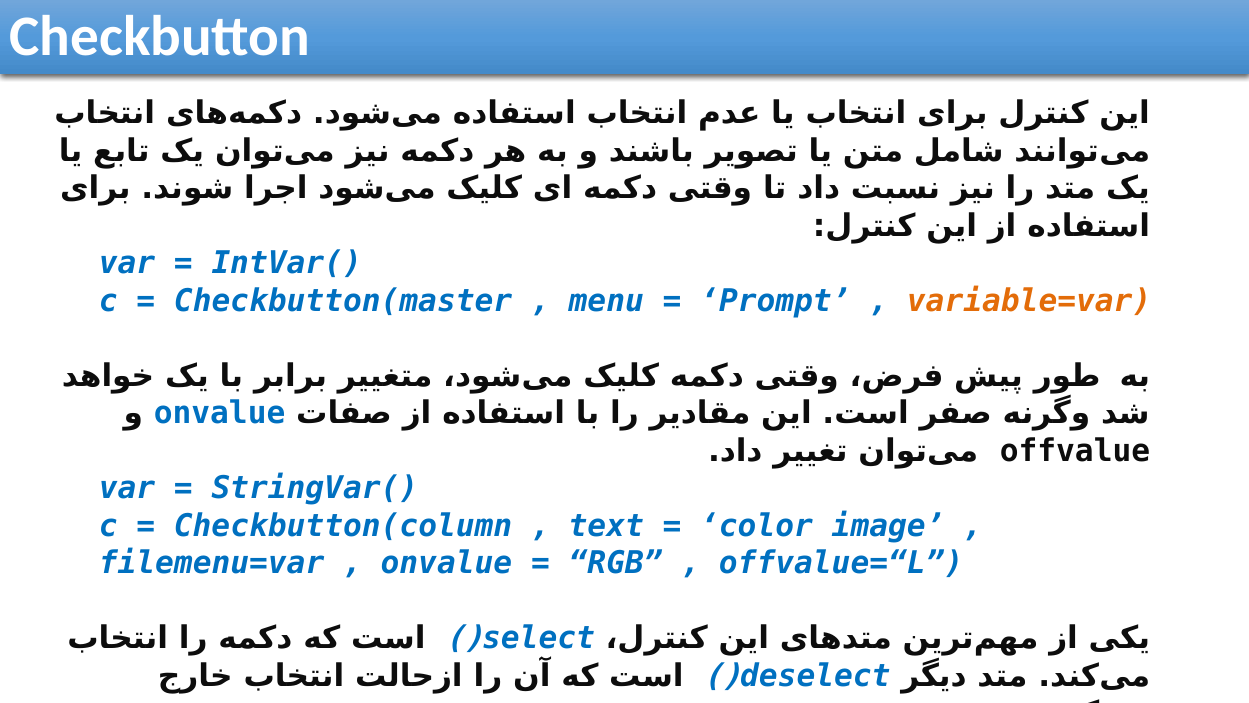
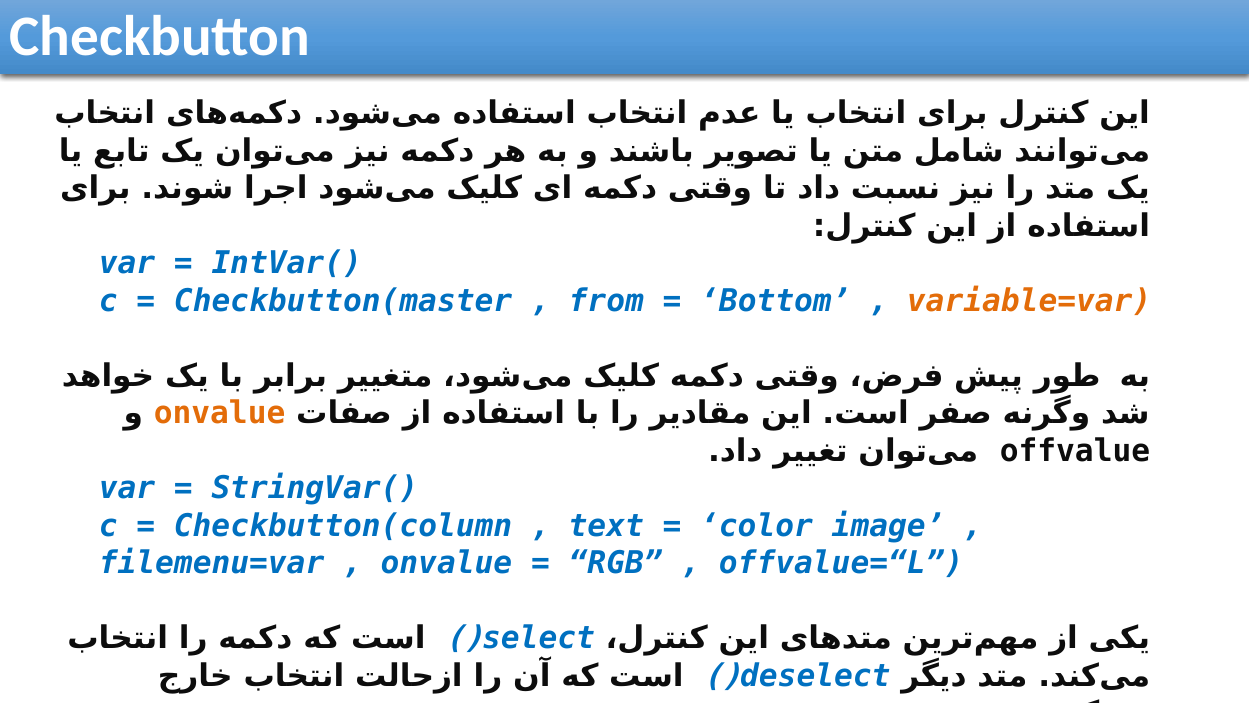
menu: menu -> from
Prompt: Prompt -> Bottom
onvalue at (220, 413) colour: blue -> orange
